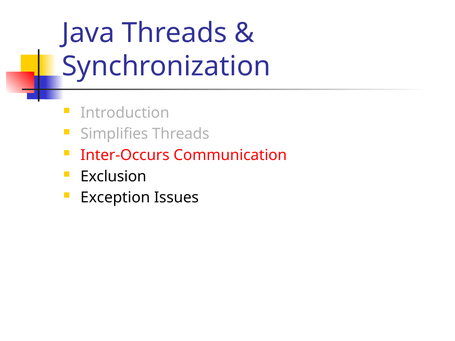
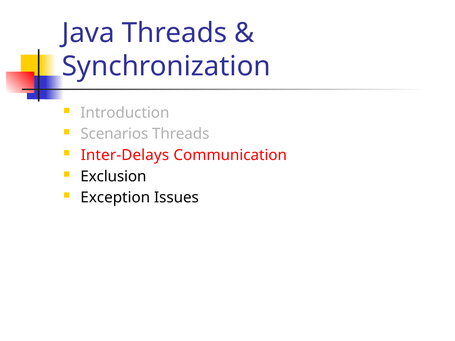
Simplifies: Simplifies -> Scenarios
Inter-Occurs: Inter-Occurs -> Inter-Delays
